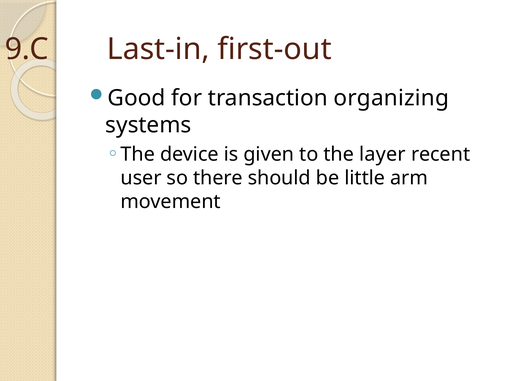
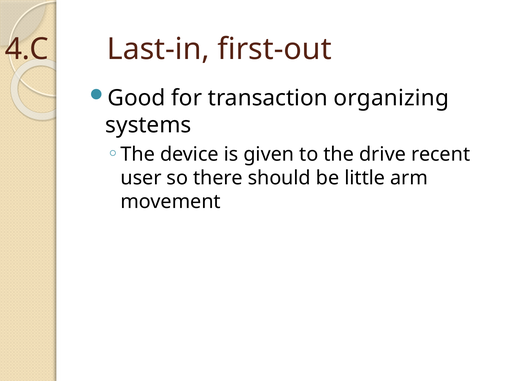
9.C: 9.C -> 4.C
layer: layer -> drive
